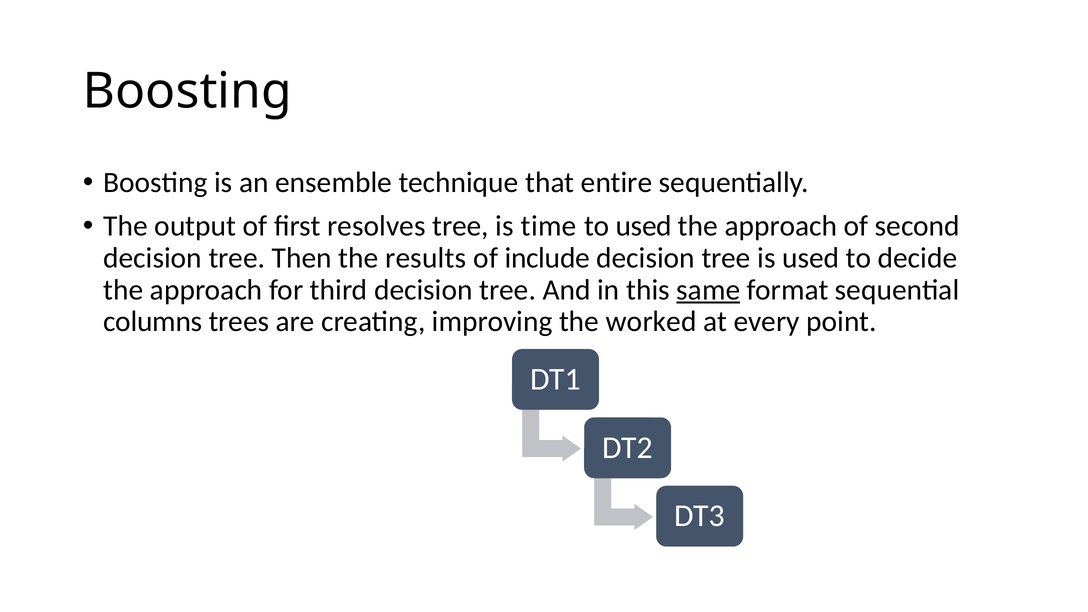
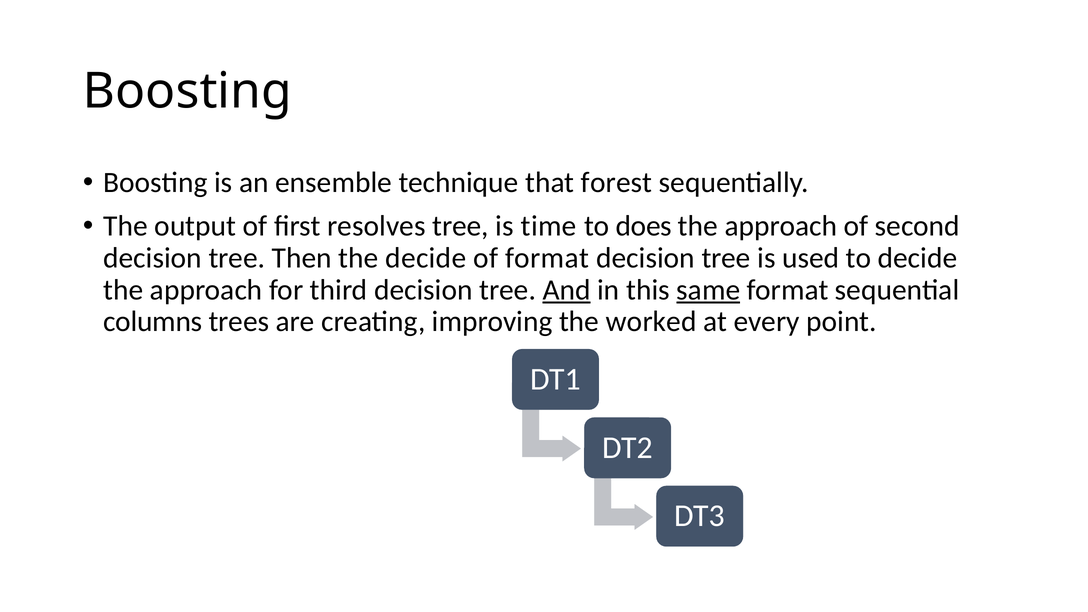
entire: entire -> forest
to used: used -> does
the results: results -> decide
of include: include -> format
And underline: none -> present
